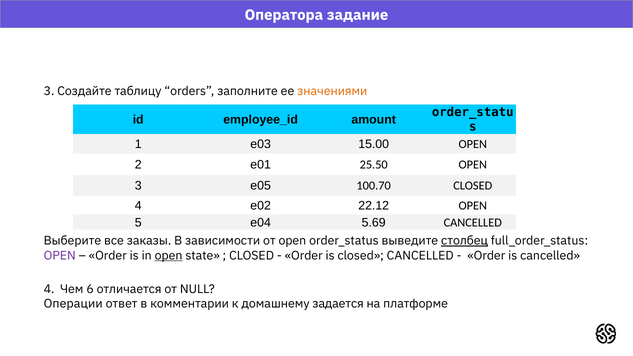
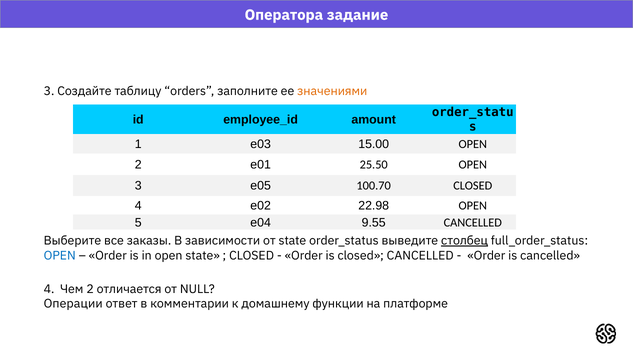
22.12: 22.12 -> 22.98
5.69: 5.69 -> 9.55
от open: open -> state
OPEN at (60, 256) colour: purple -> blue
open at (169, 256) underline: present -> none
Чем 6: 6 -> 2
задается: задается -> функции
